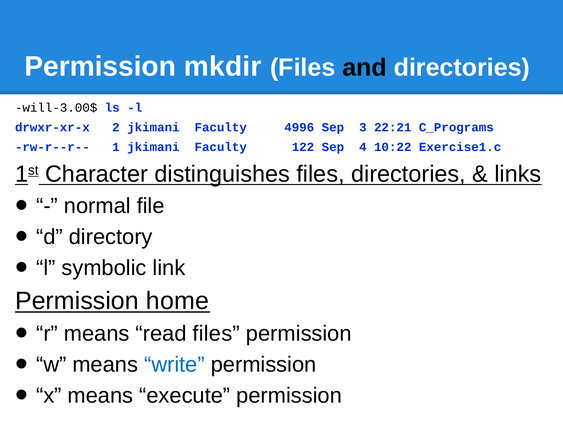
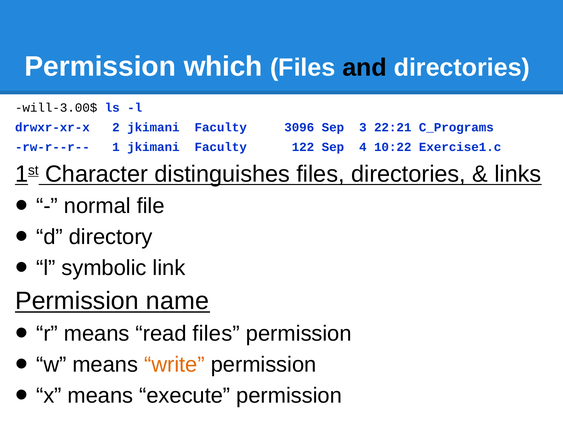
mkdir: mkdir -> which
4996: 4996 -> 3096
home: home -> name
write colour: blue -> orange
